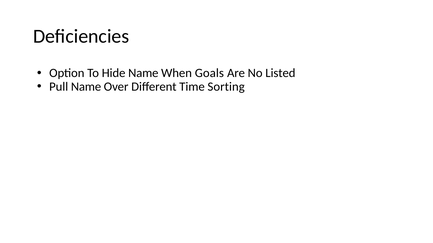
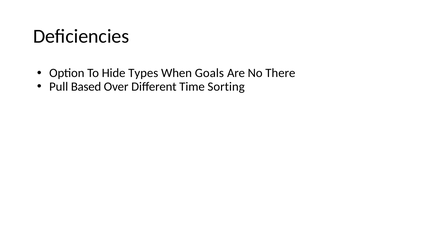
Hide Name: Name -> Types
Listed: Listed -> There
Pull Name: Name -> Based
